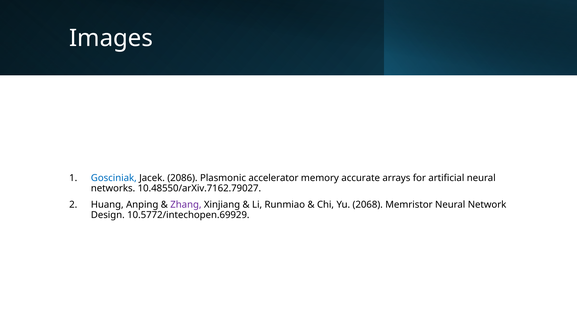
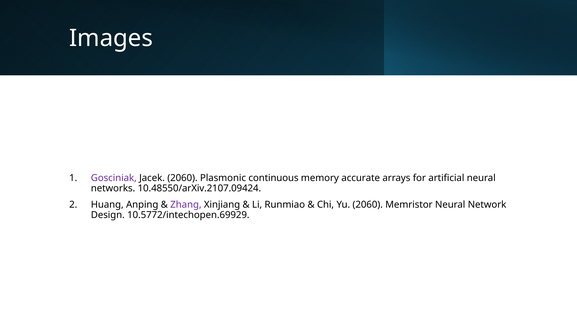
Gosciniak colour: blue -> purple
Jacek 2086: 2086 -> 2060
accelerator: accelerator -> continuous
10.48550/arXiv.7162.79027: 10.48550/arXiv.7162.79027 -> 10.48550/arXiv.2107.09424
Yu 2068: 2068 -> 2060
